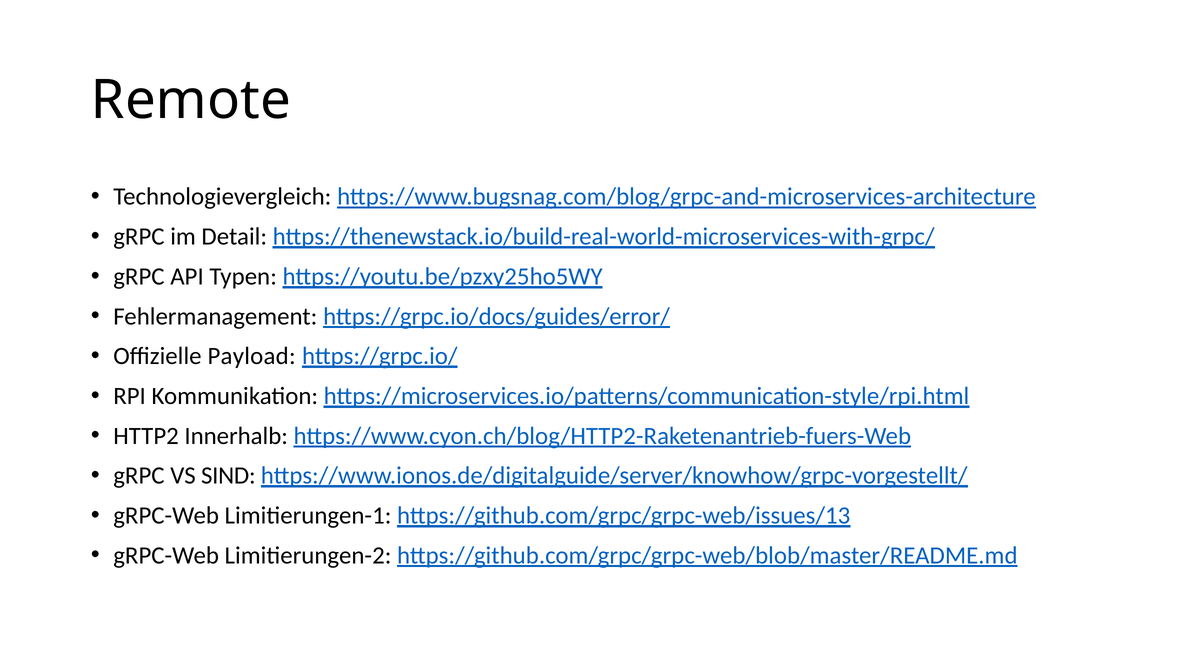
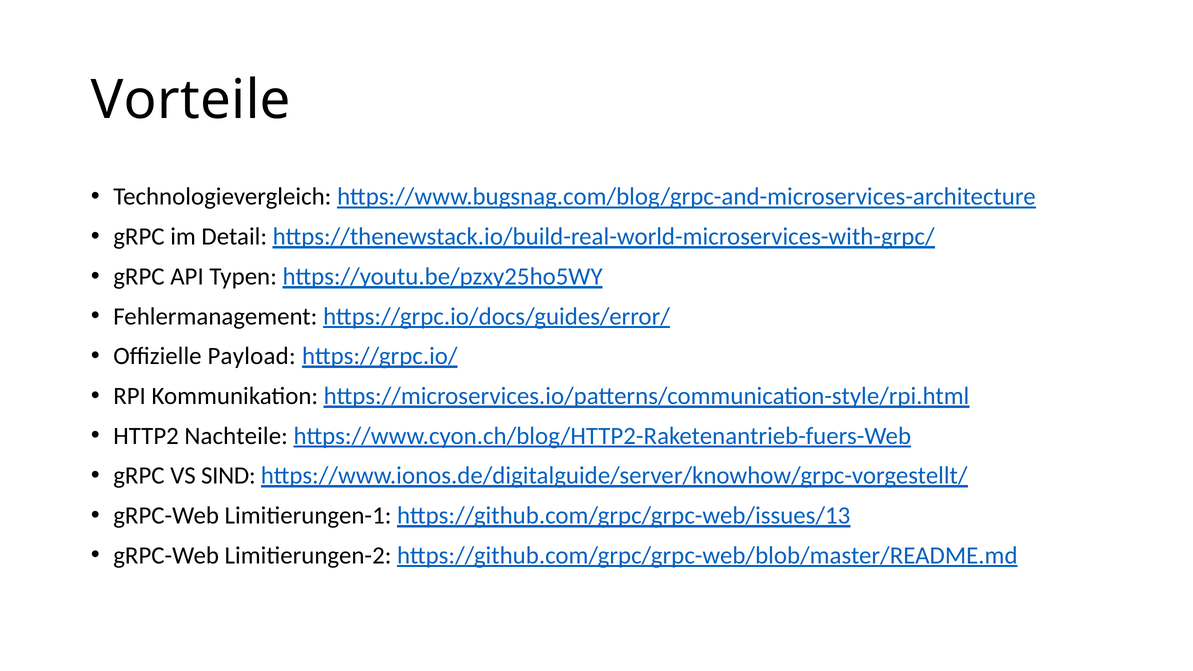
Remote: Remote -> Vorteile
Innerhalb: Innerhalb -> Nachteile
